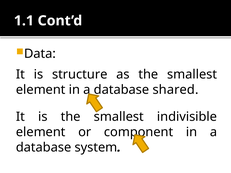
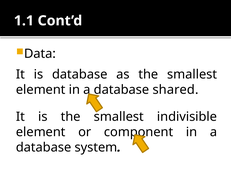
is structure: structure -> database
